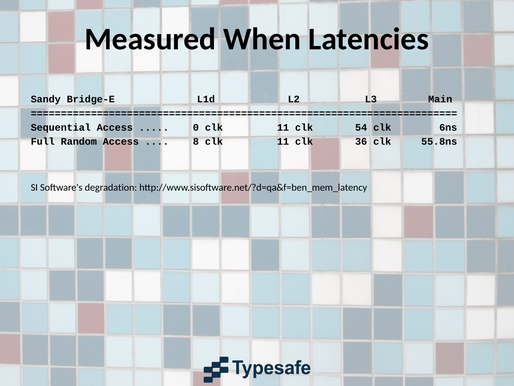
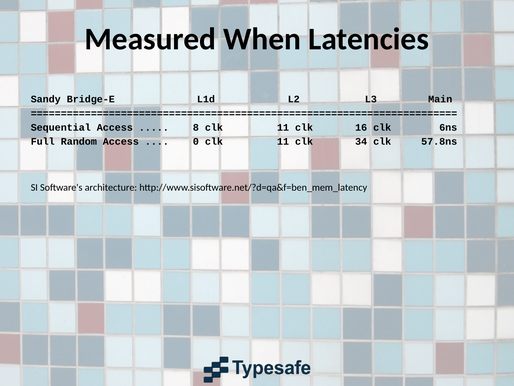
0: 0 -> 8
54: 54 -> 16
8: 8 -> 0
36: 36 -> 34
55.8ns: 55.8ns -> 57.8ns
degradation: degradation -> architecture
